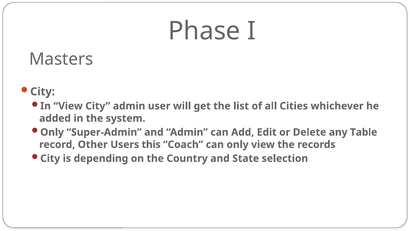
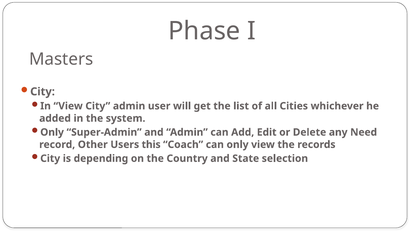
Table: Table -> Need
